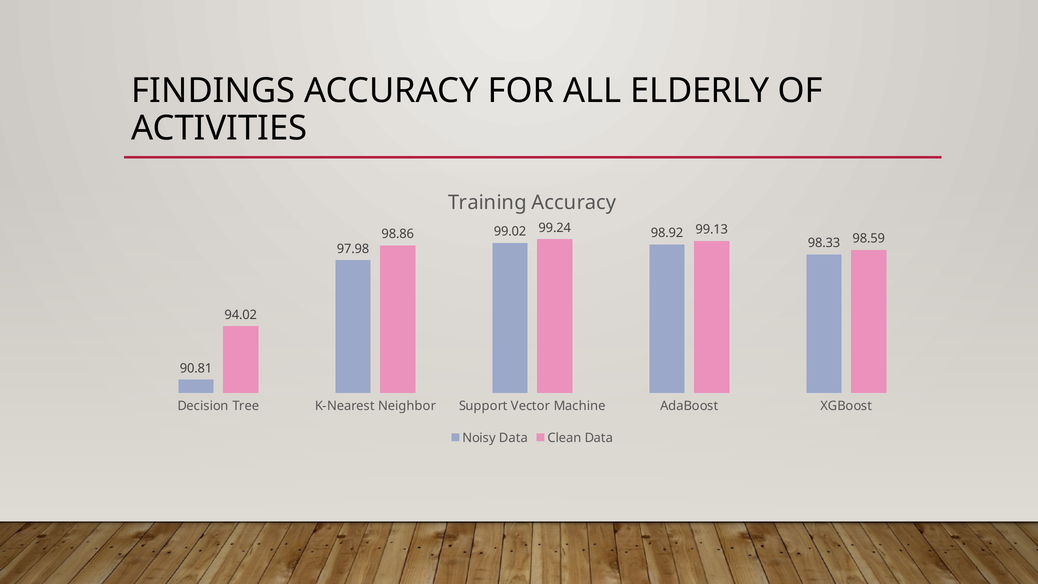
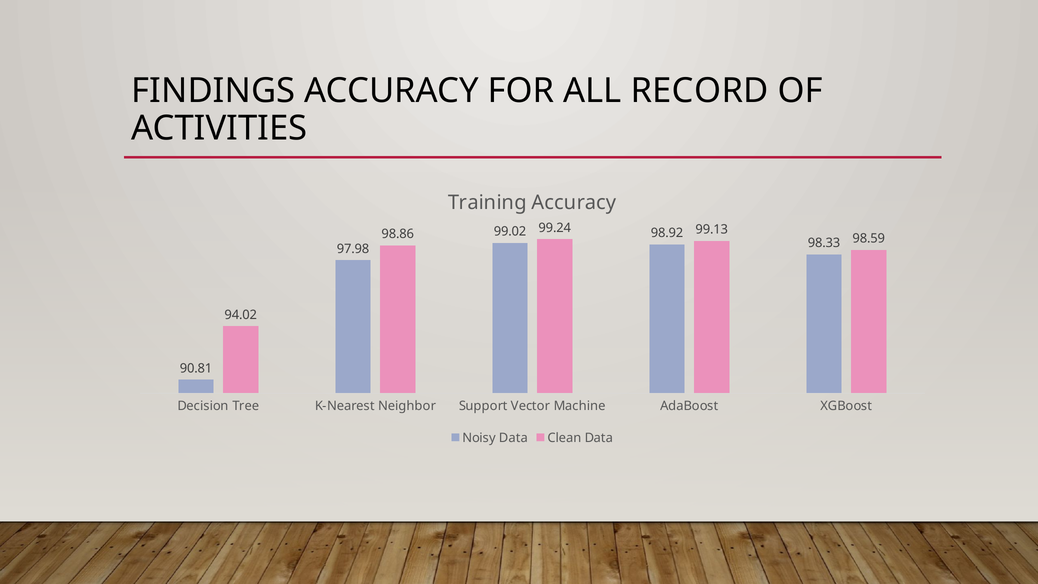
ELDERLY: ELDERLY -> RECORD
